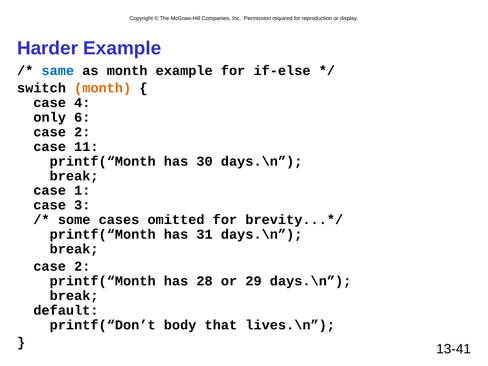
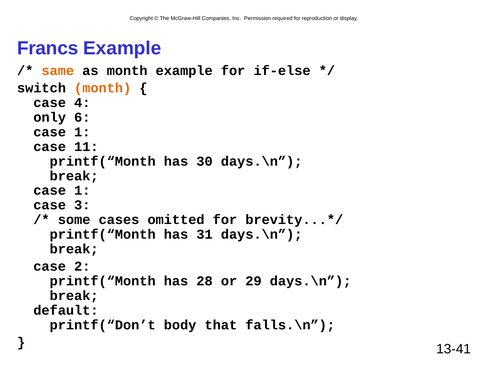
Harder: Harder -> Francs
same colour: blue -> orange
2 at (82, 132): 2 -> 1
lives.\n: lives.\n -> falls.\n
